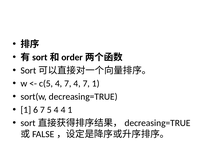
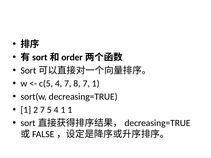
7 4: 4 -> 8
6: 6 -> 2
4 4: 4 -> 1
